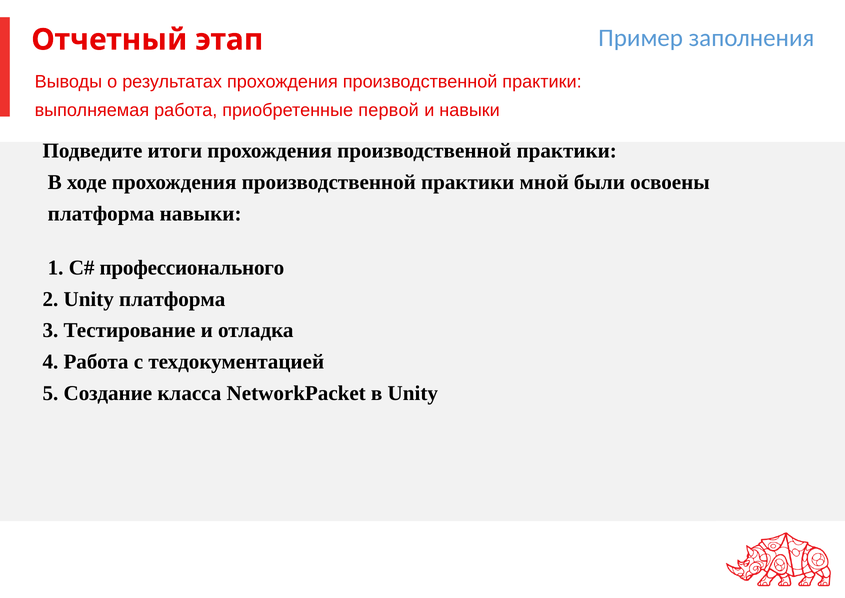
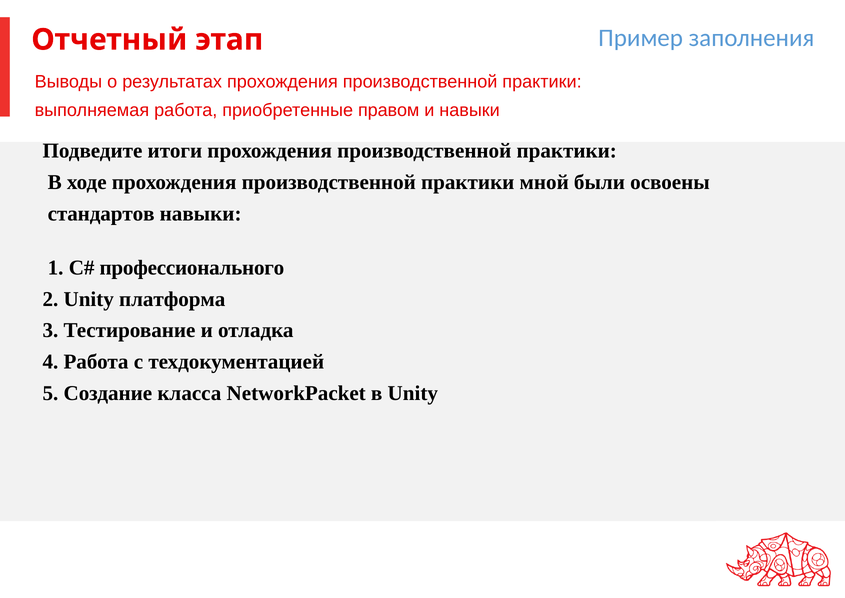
первой: первой -> правом
платформа at (101, 213): платформа -> стандартов
